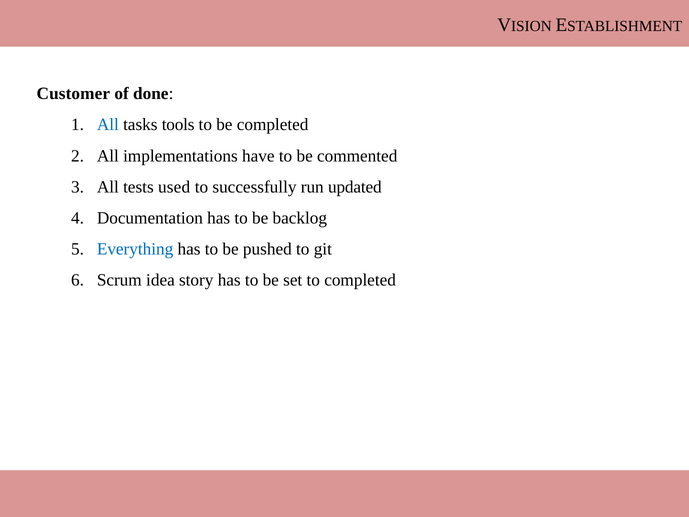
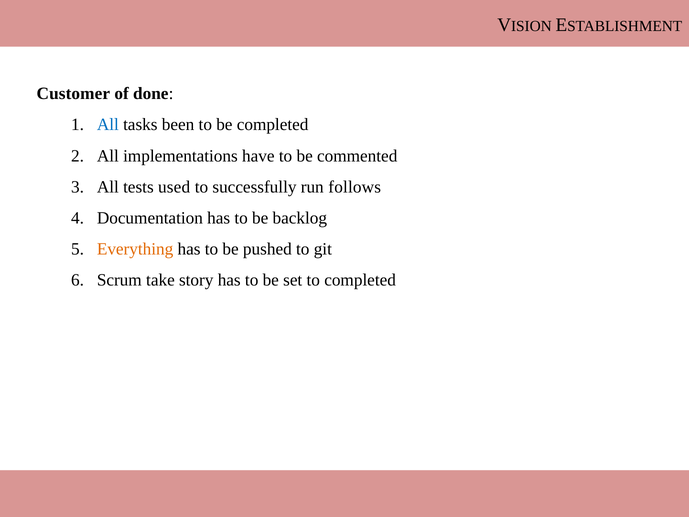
tools: tools -> been
updated: updated -> follows
Everything colour: blue -> orange
idea: idea -> take
